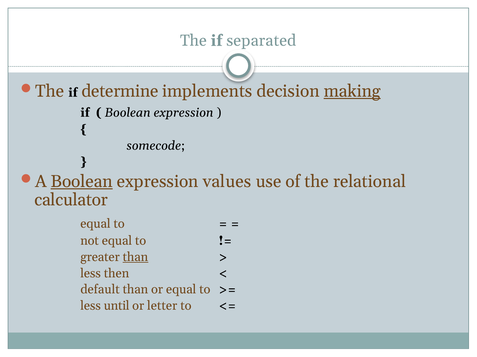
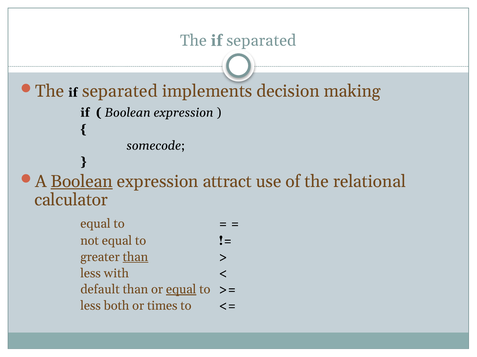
determine at (120, 91): determine -> separated
making underline: present -> none
values: values -> attract
then: then -> with
equal at (181, 290) underline: none -> present
until: until -> both
letter: letter -> times
